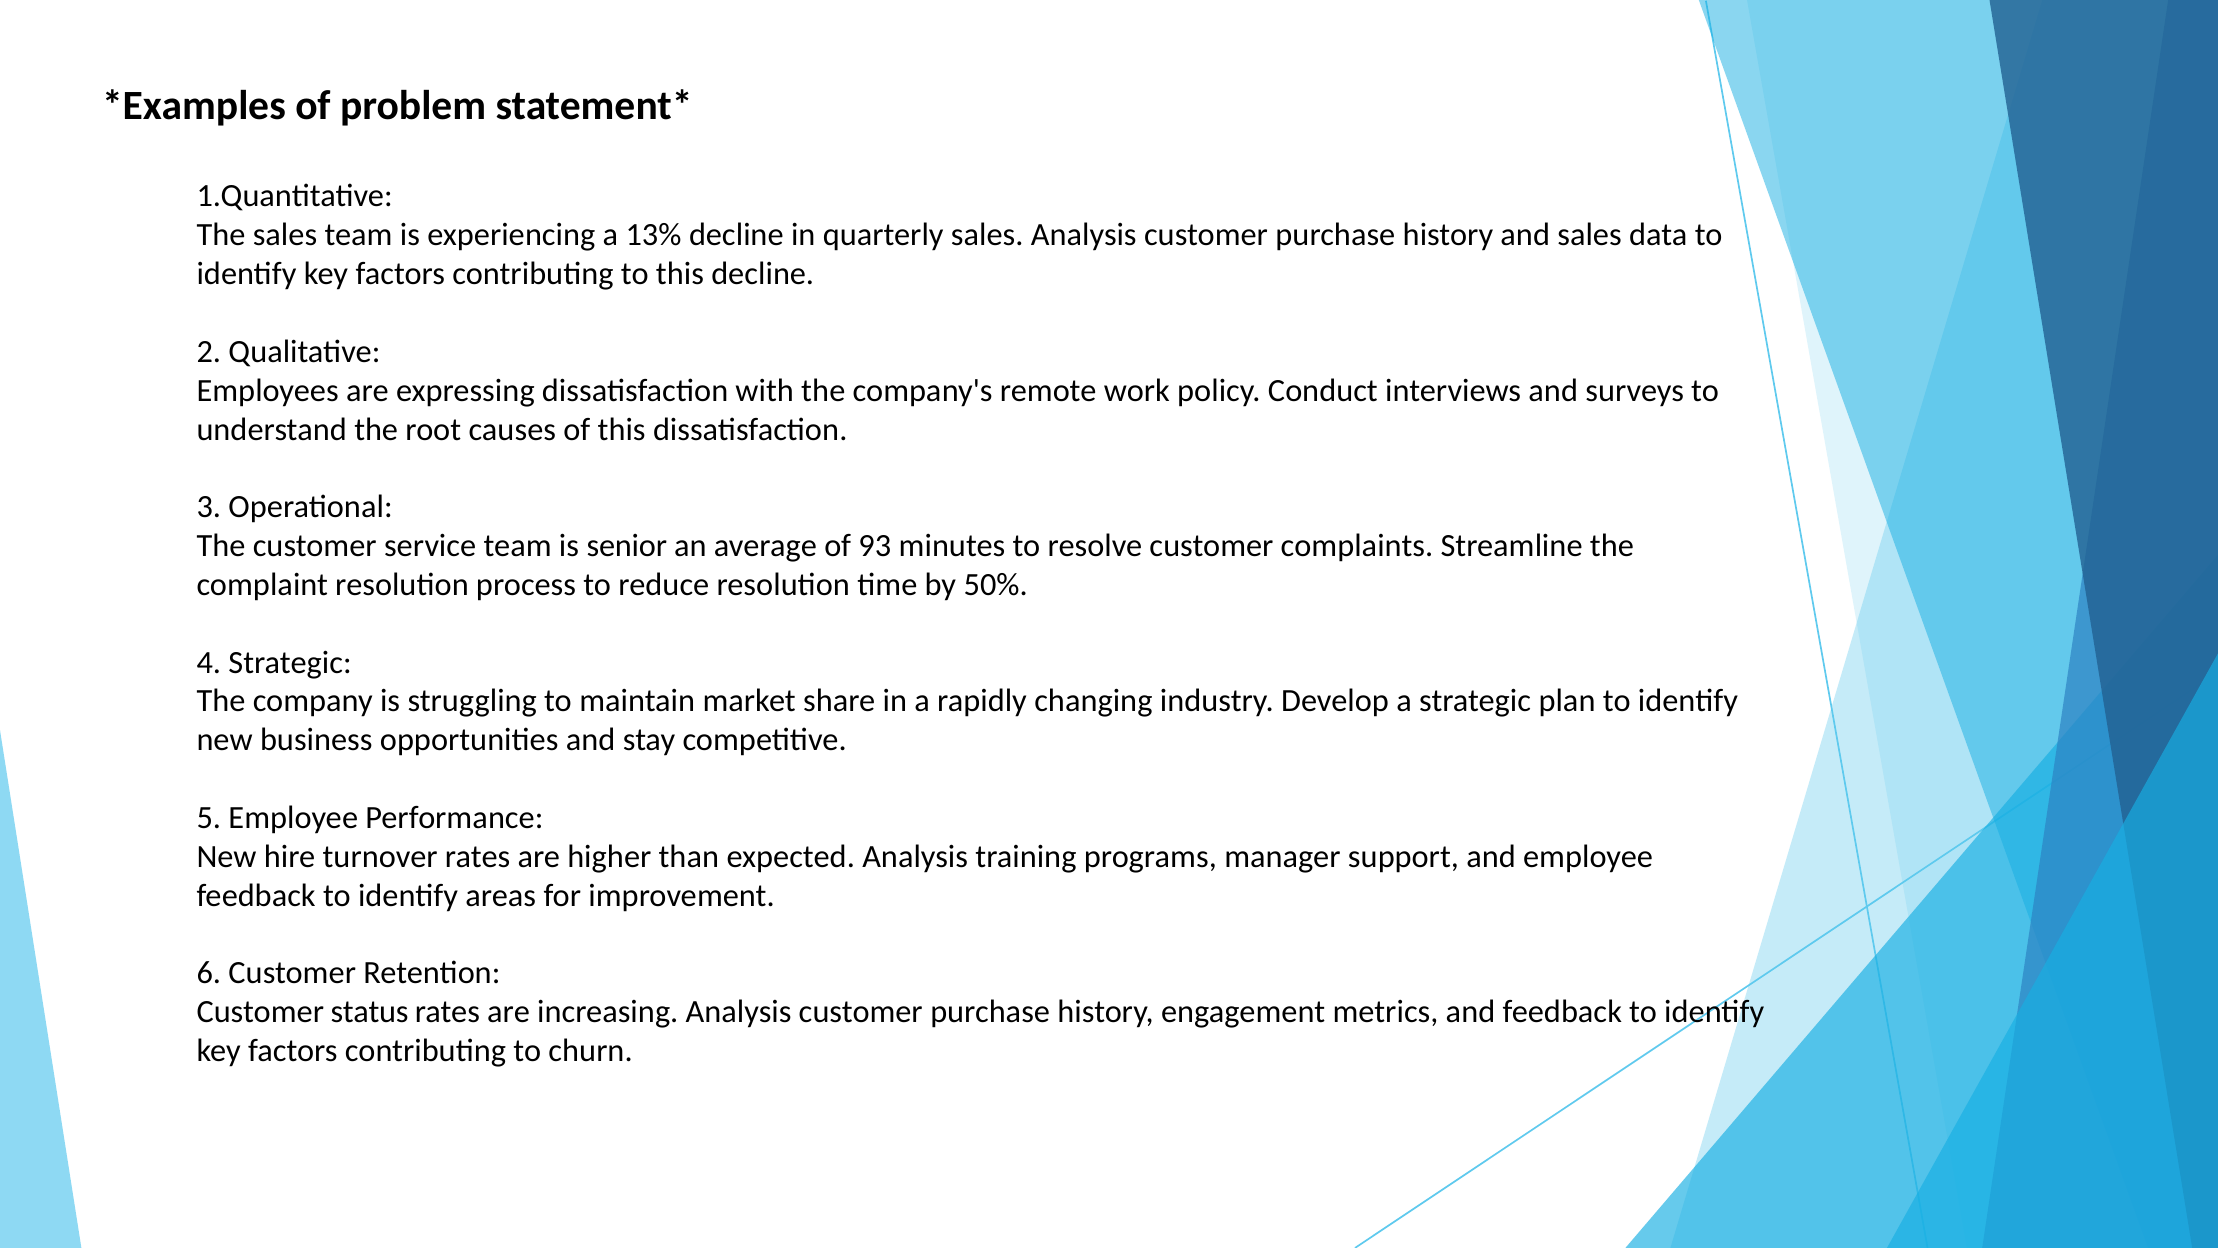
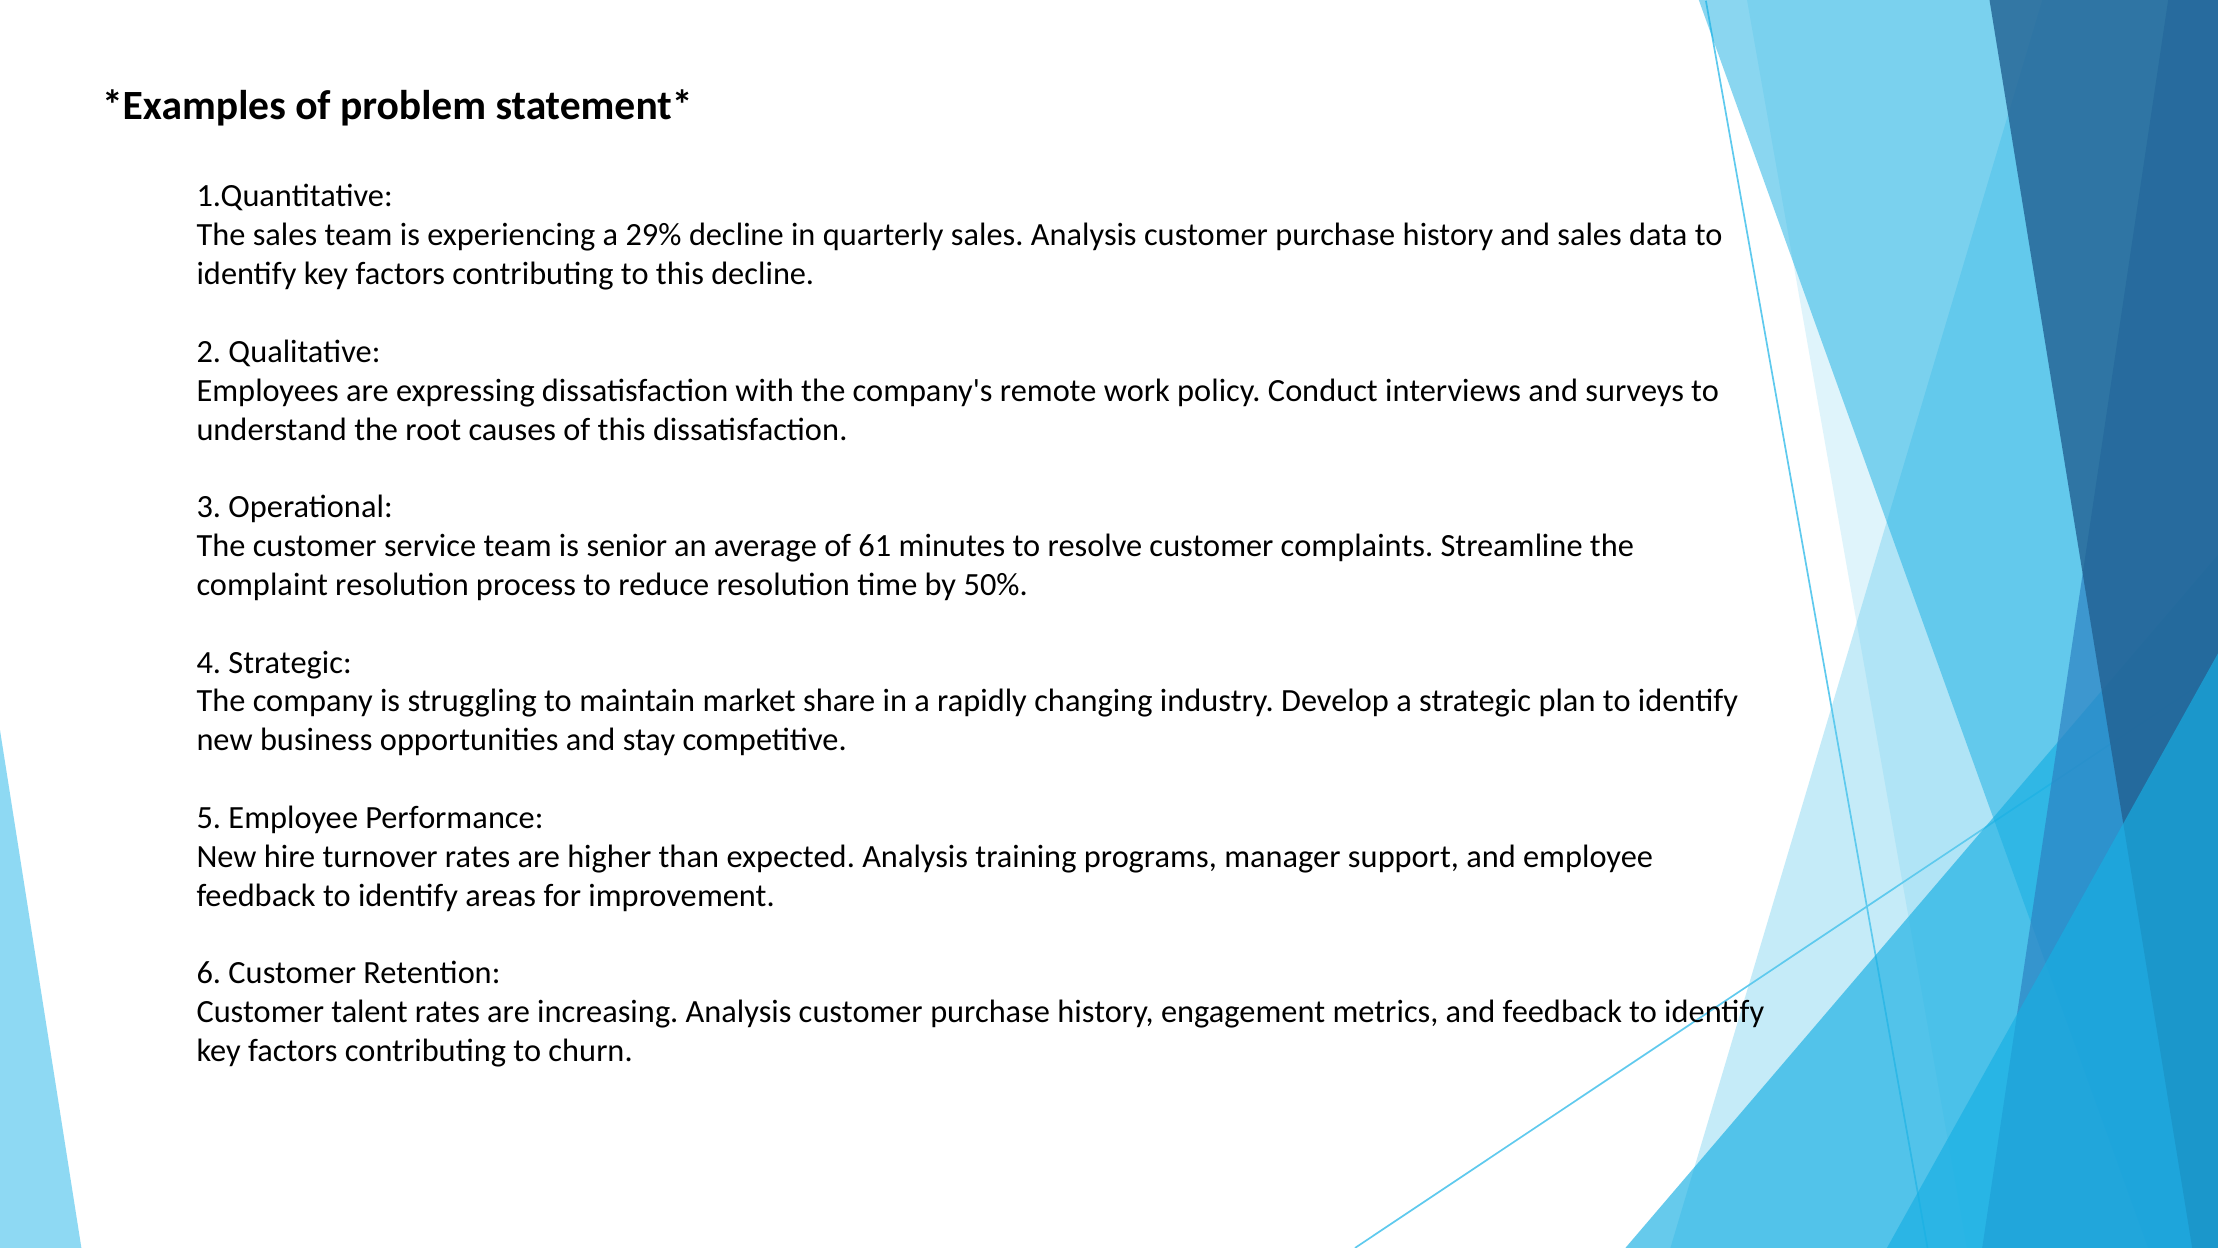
13%: 13% -> 29%
93: 93 -> 61
status: status -> talent
